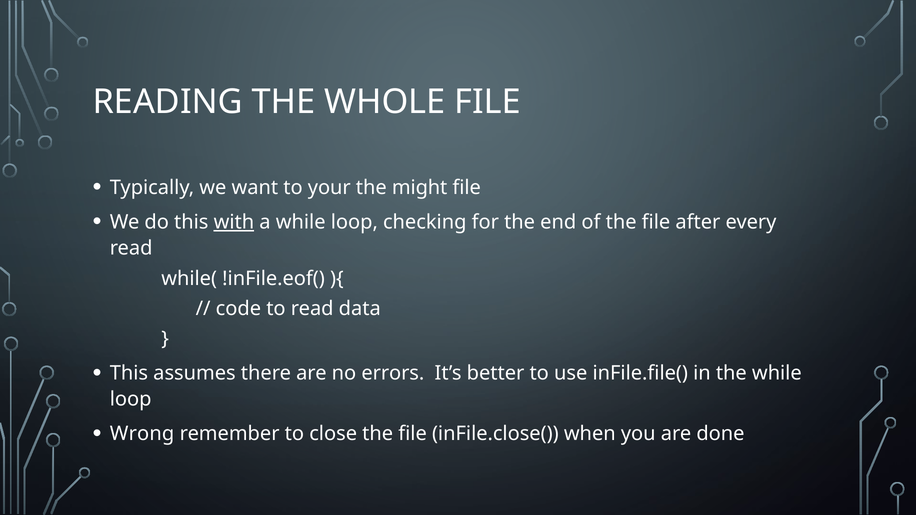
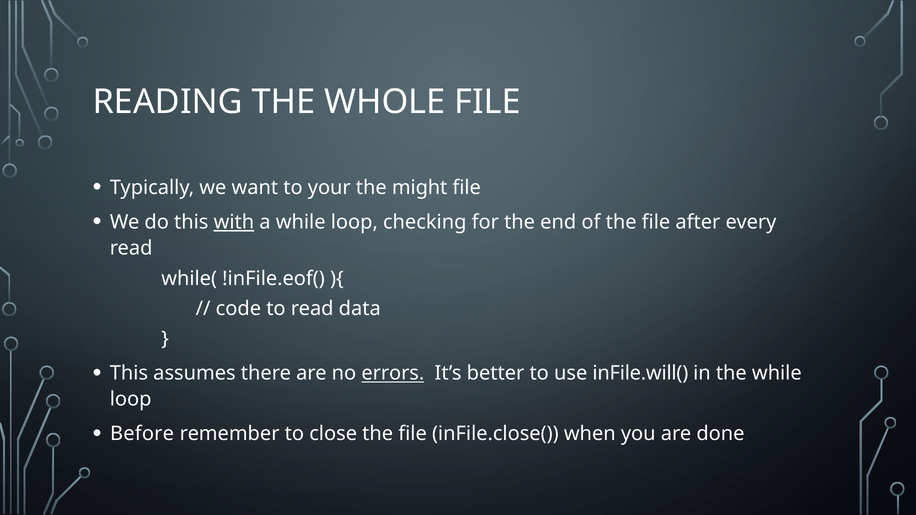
errors underline: none -> present
inFile.file(: inFile.file( -> inFile.will(
Wrong: Wrong -> Before
